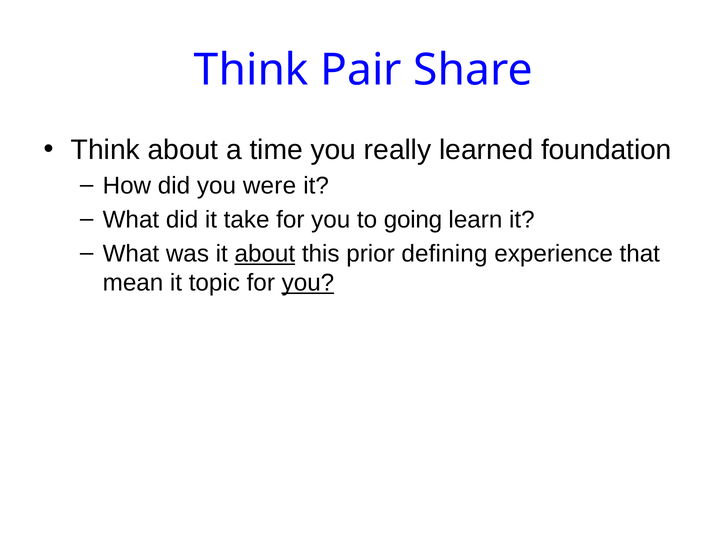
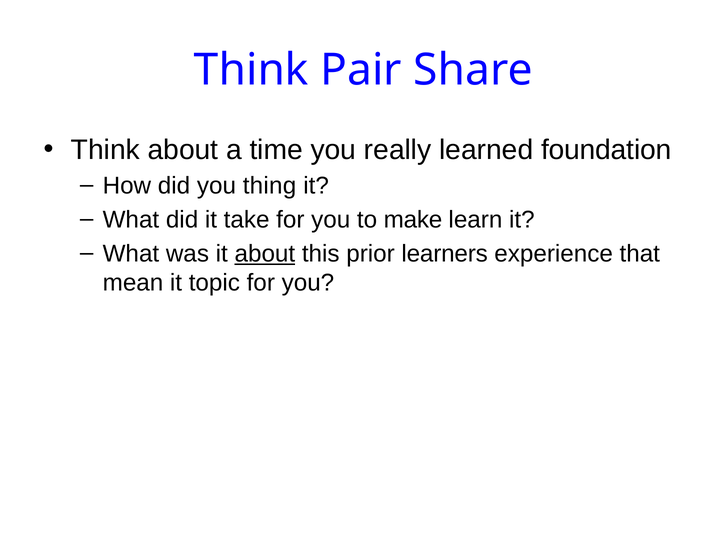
were: were -> thing
going: going -> make
defining: defining -> learners
you at (308, 283) underline: present -> none
